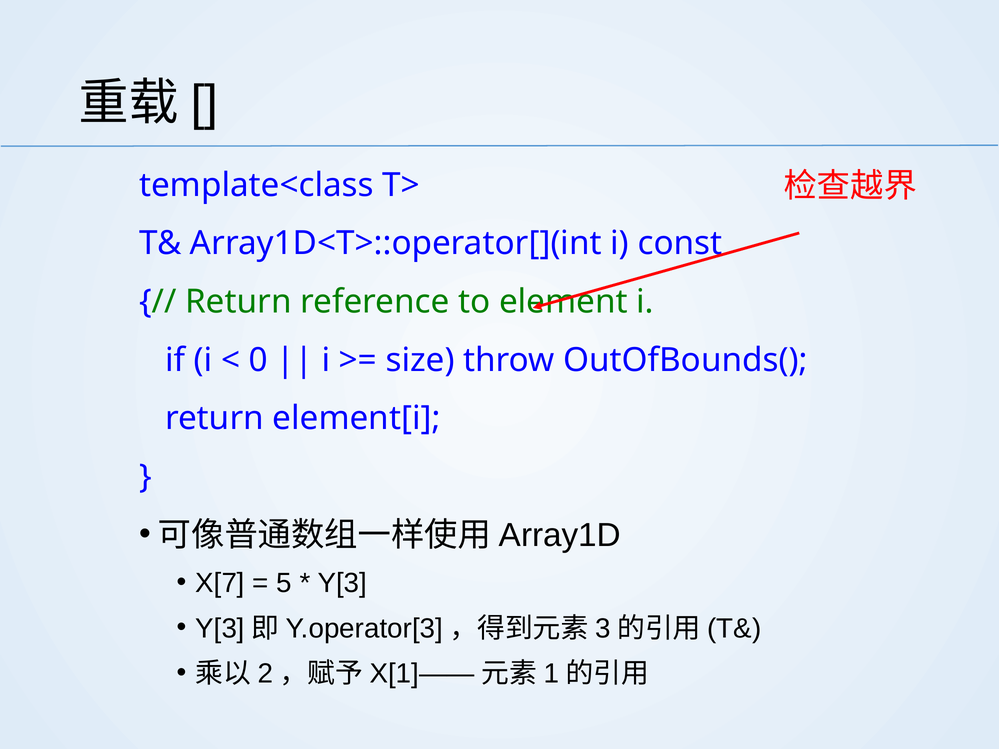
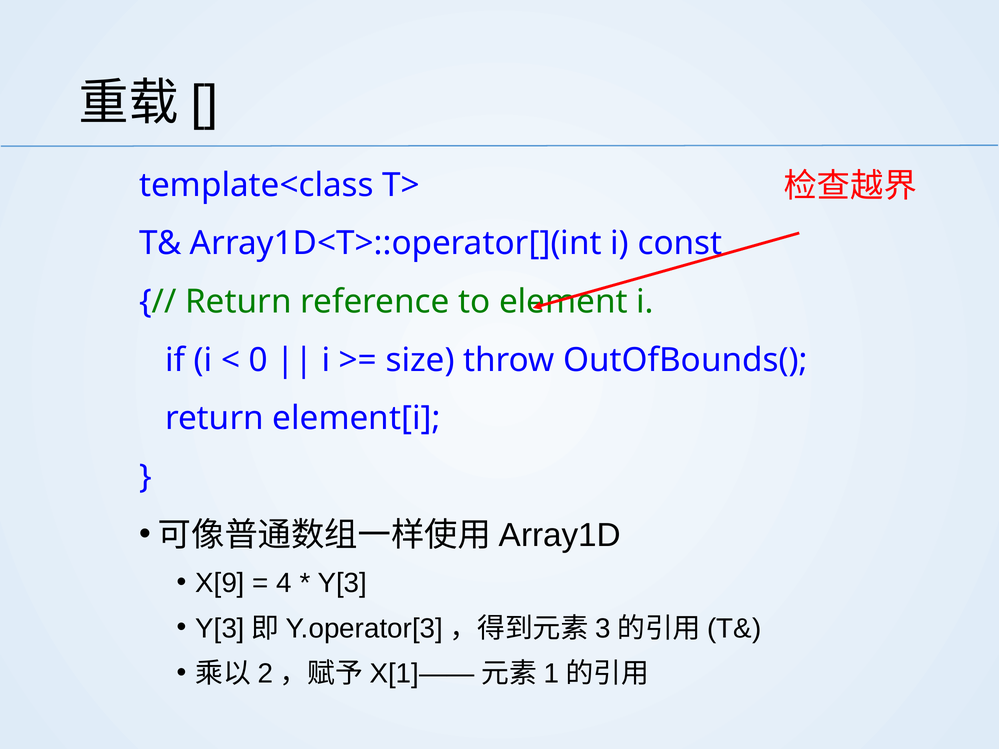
X[7: X[7 -> X[9
5: 5 -> 4
